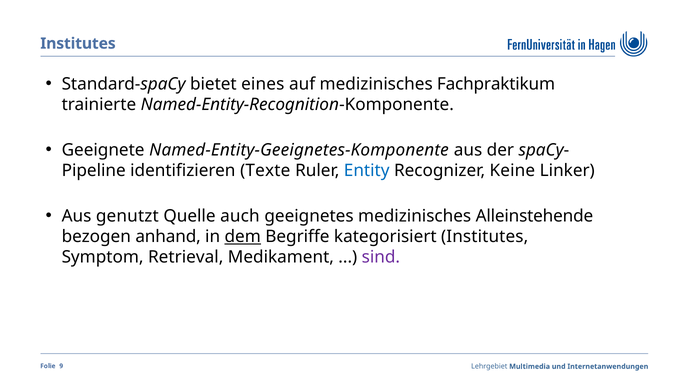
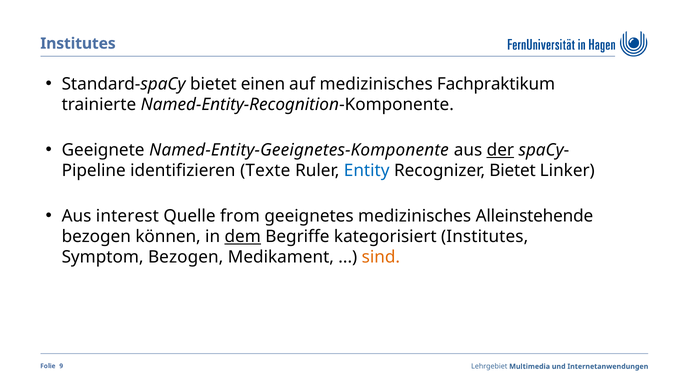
eines: eines -> einen
der underline: none -> present
Recognizer Keine: Keine -> Bietet
genutzt: genutzt -> interest
auch: auch -> from
anhand: anhand -> können
Symptom Retrieval: Retrieval -> Bezogen
sind colour: purple -> orange
